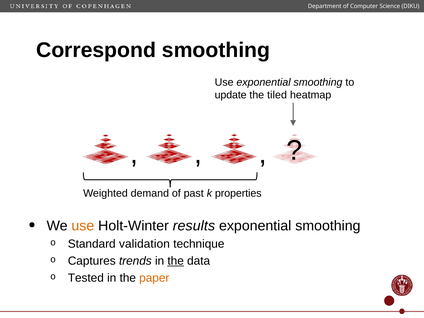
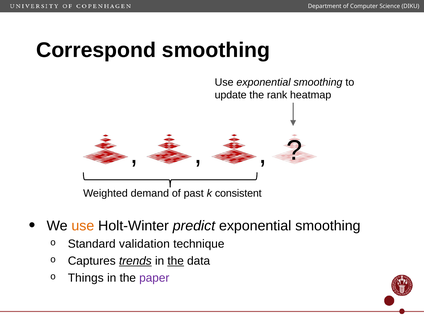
tiled: tiled -> rank
properties: properties -> consistent
results: results -> predict
trends underline: none -> present
Tested: Tested -> Things
paper colour: orange -> purple
